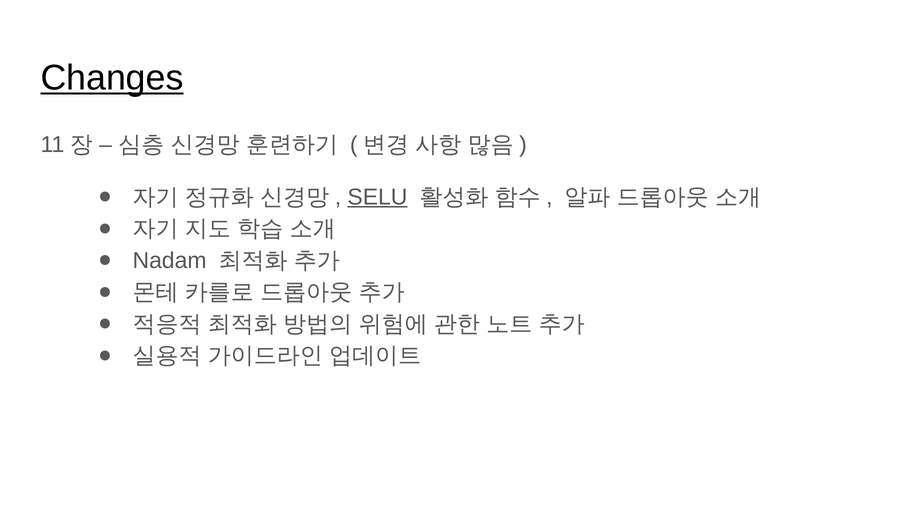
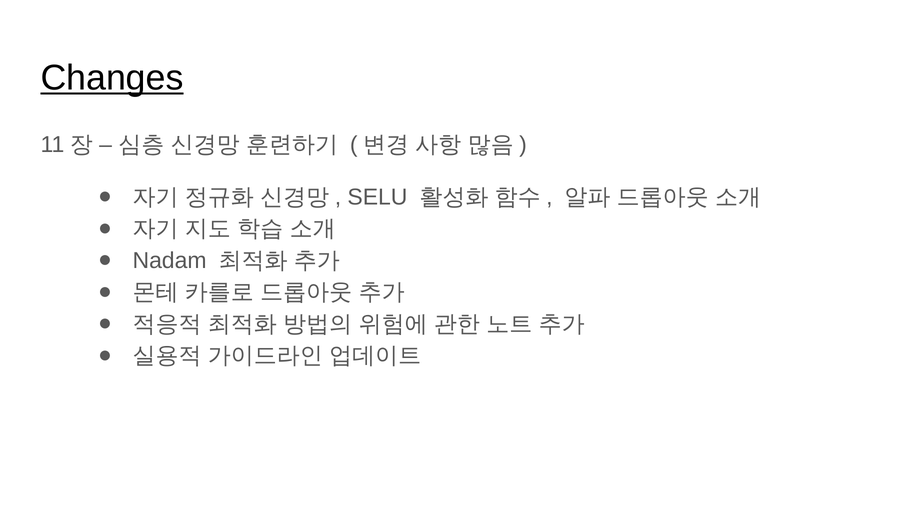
SELU underline: present -> none
